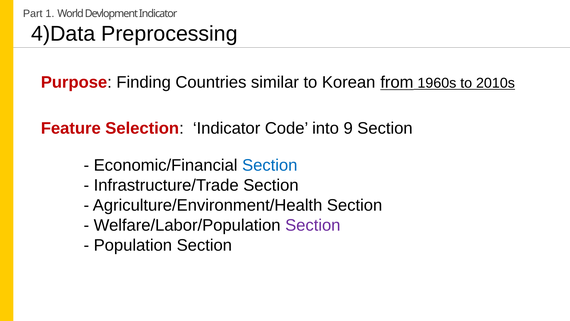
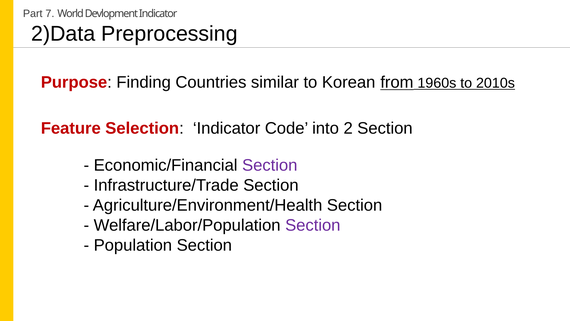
1: 1 -> 7
4)Data: 4)Data -> 2)Data
9: 9 -> 2
Section at (270, 165) colour: blue -> purple
